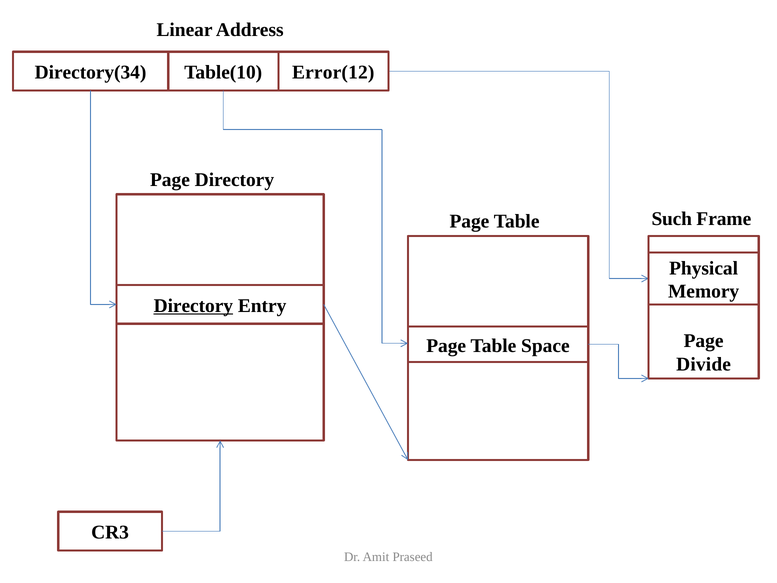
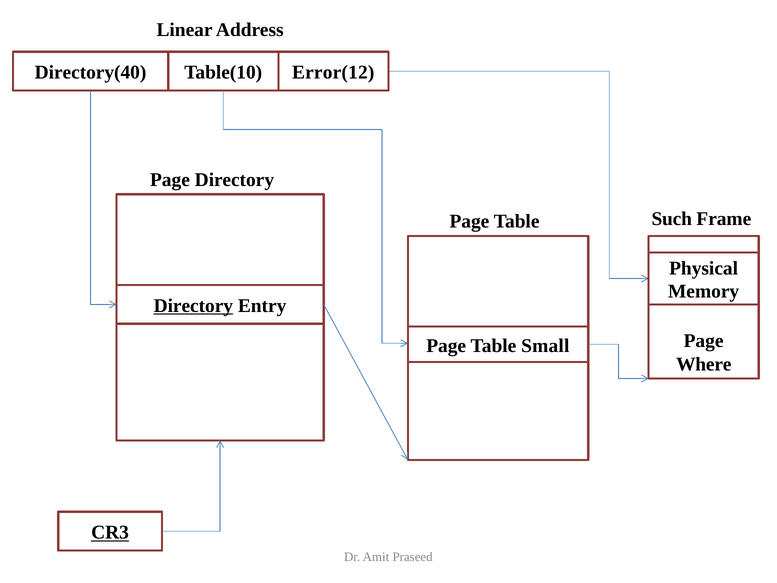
Directory(34: Directory(34 -> Directory(40
Space: Space -> Small
Divide: Divide -> Where
CR3 underline: none -> present
